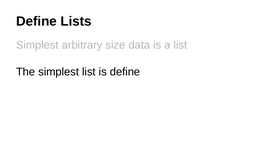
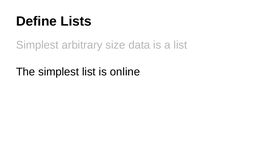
is define: define -> online
